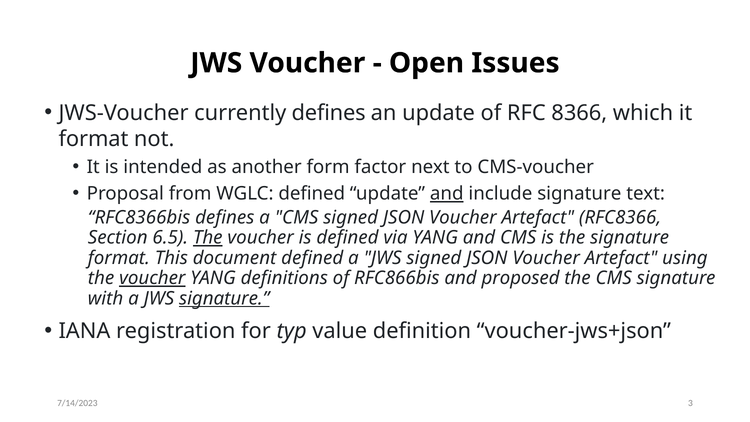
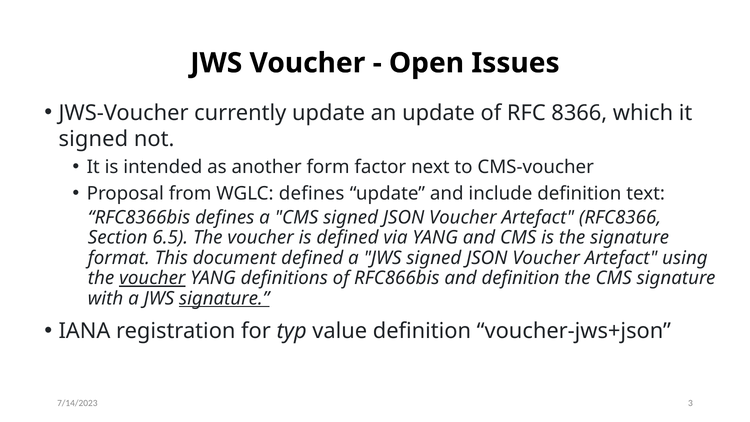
currently defines: defines -> update
format at (93, 139): format -> signed
WGLC defined: defined -> defines
and at (447, 194) underline: present -> none
include signature: signature -> definition
The at (208, 238) underline: present -> none
and proposed: proposed -> definition
